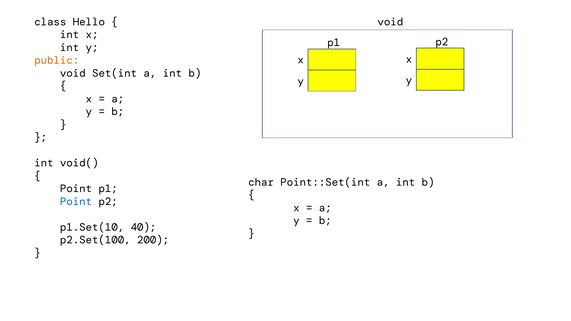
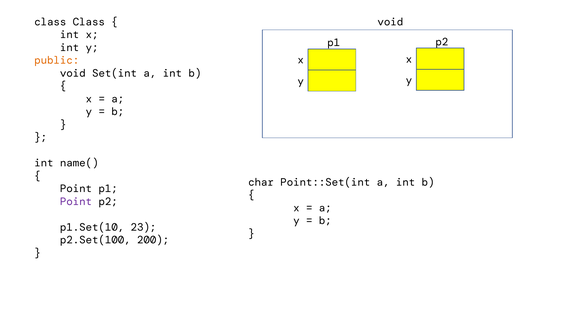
class Hello: Hello -> Class
void(: void( -> name(
Point at (76, 202) colour: blue -> purple
40: 40 -> 23
